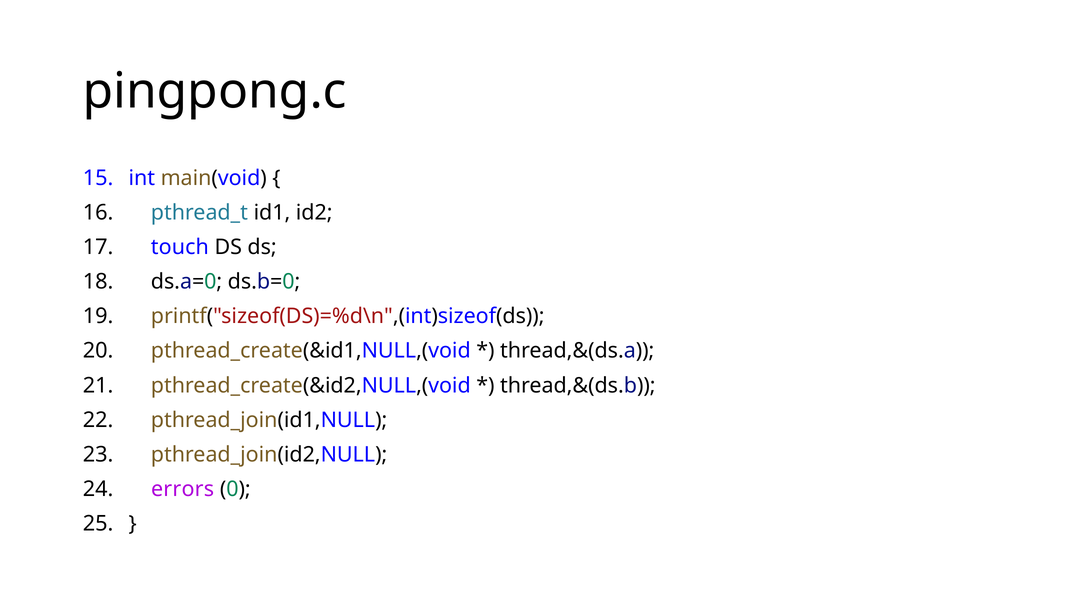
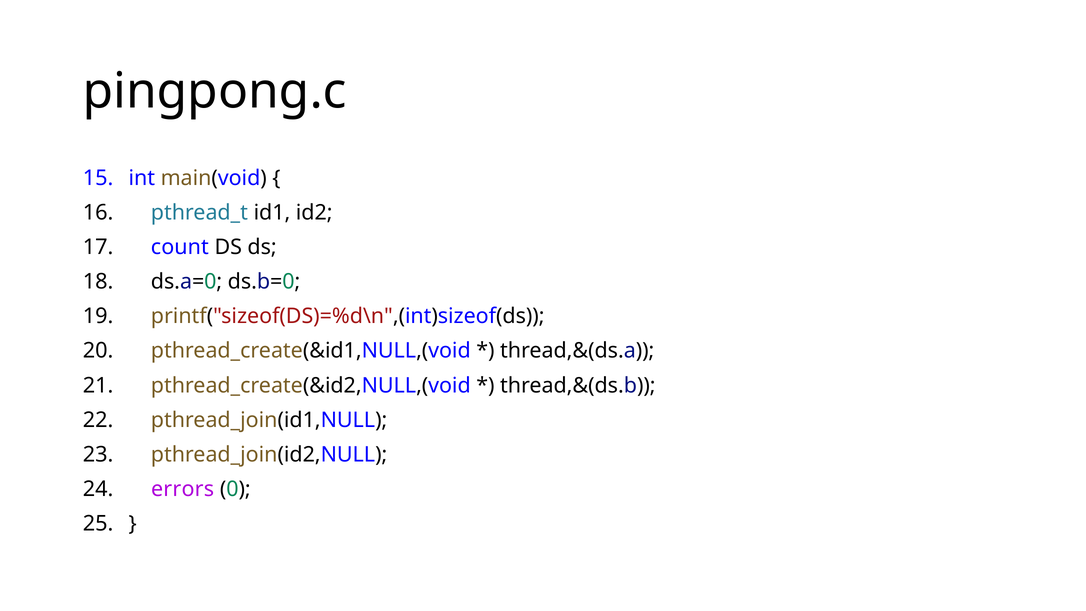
touch: touch -> count
